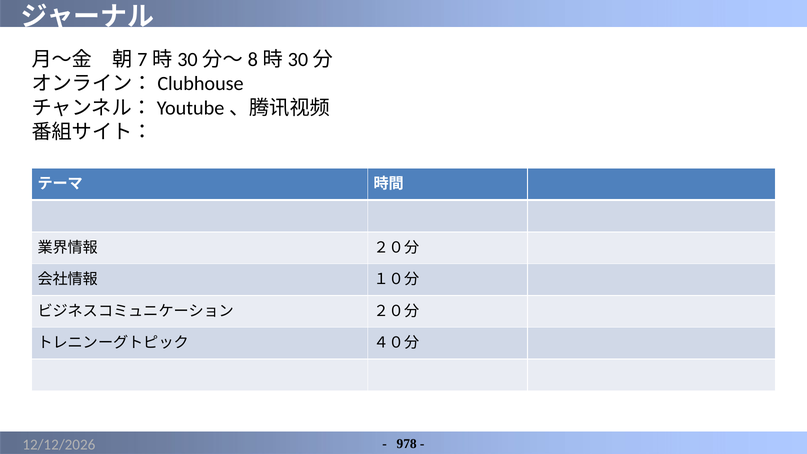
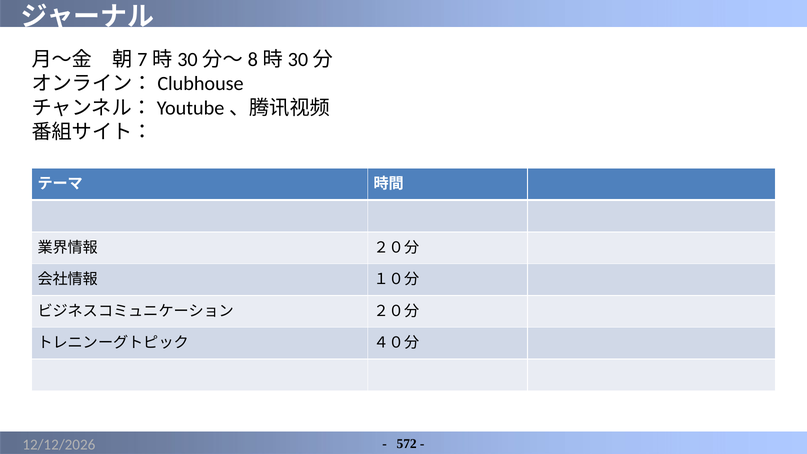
978: 978 -> 572
